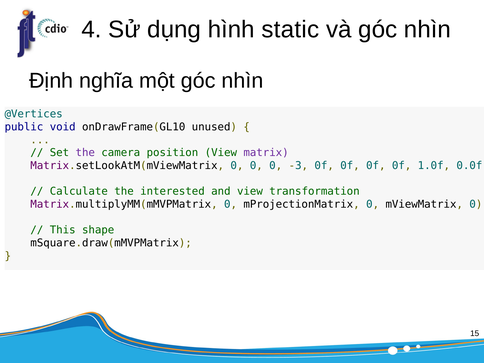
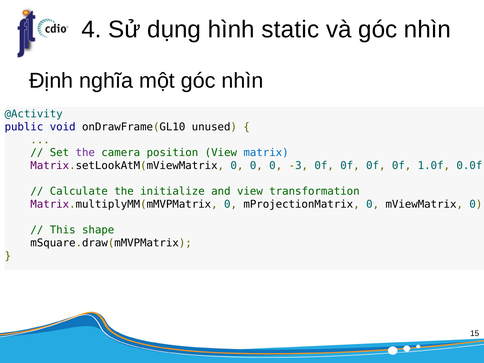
@Vertices: @Vertices -> @Activity
matrix colour: purple -> blue
interested: interested -> initialize
